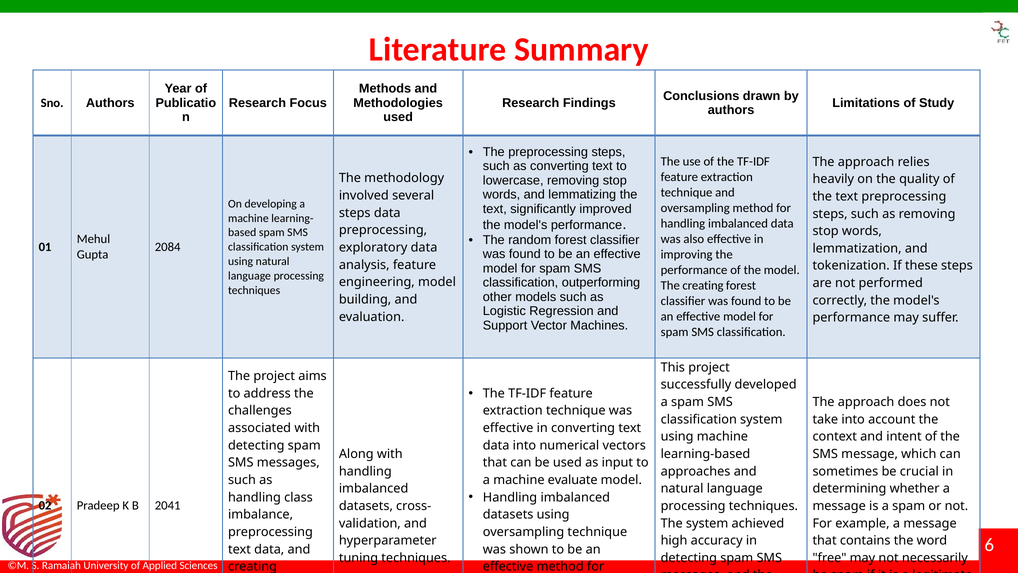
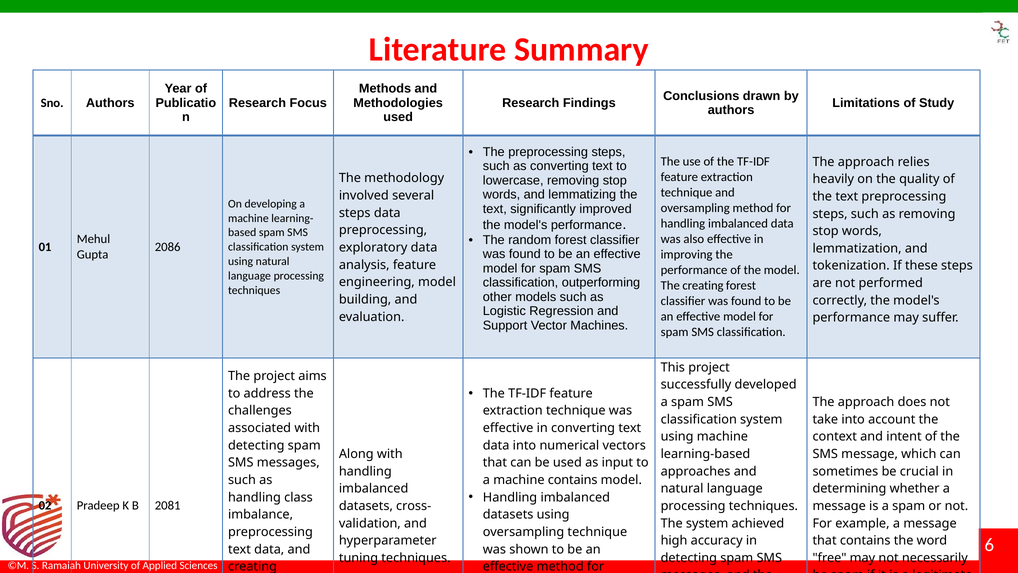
2084: 2084 -> 2086
machine evaluate: evaluate -> contains
2041: 2041 -> 2081
